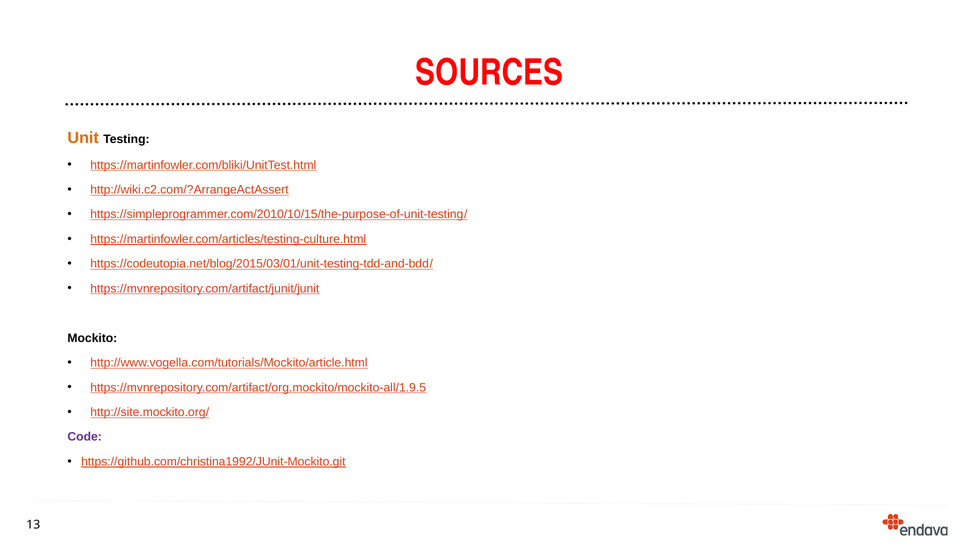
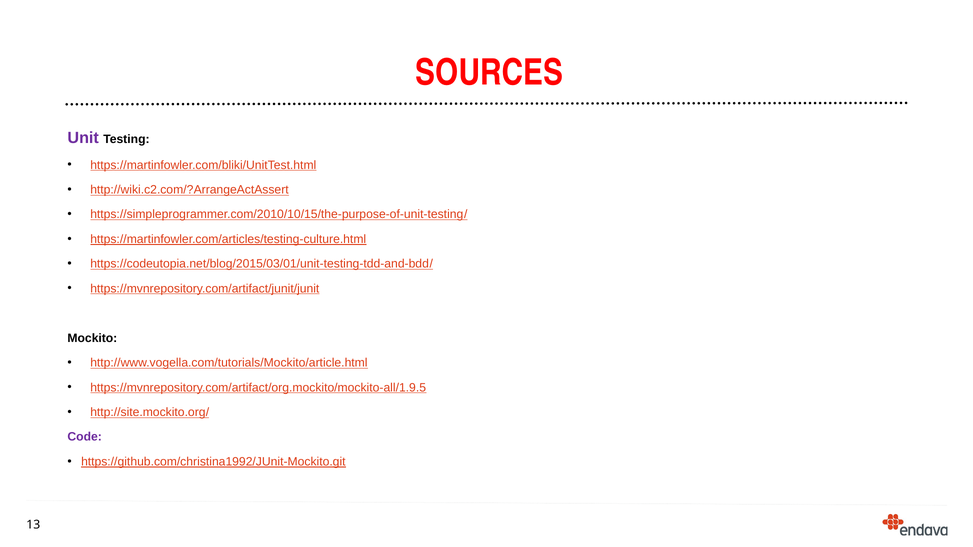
Unit colour: orange -> purple
